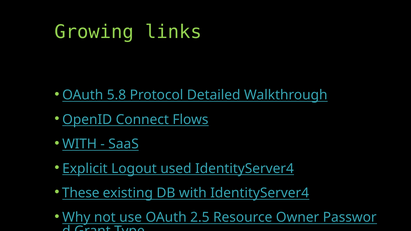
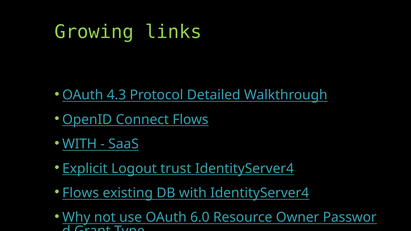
5.8: 5.8 -> 4.3
used: used -> trust
These at (81, 193): These -> Flows
2.5: 2.5 -> 6.0
